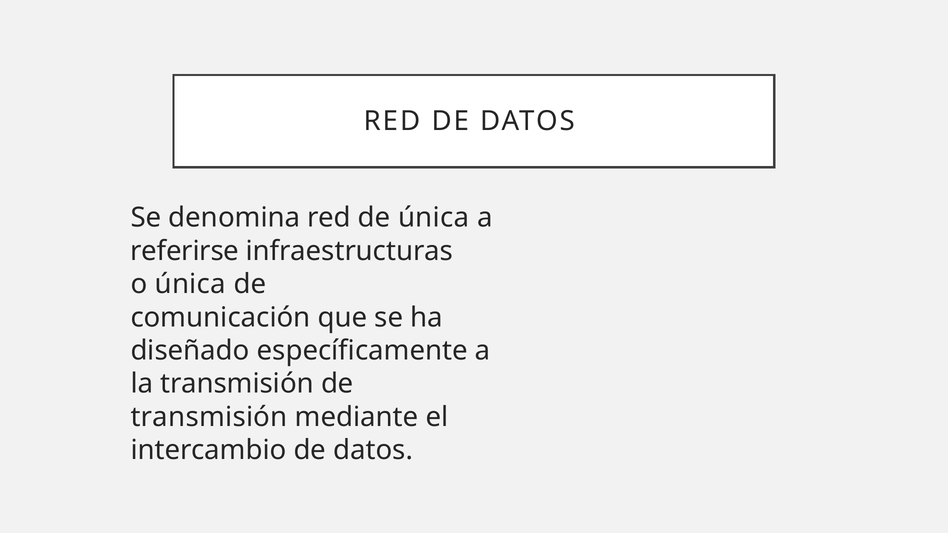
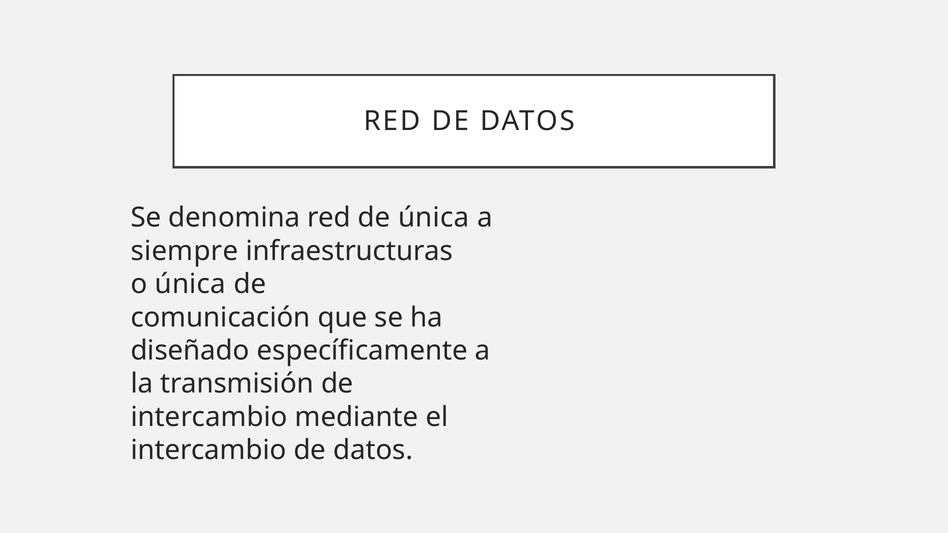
referirse: referirse -> siempre
transmisión at (209, 417): transmisión -> intercambio
